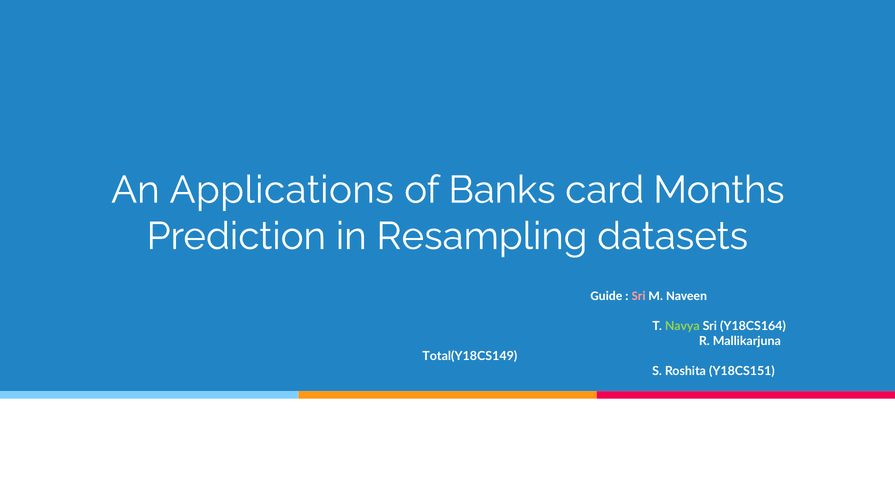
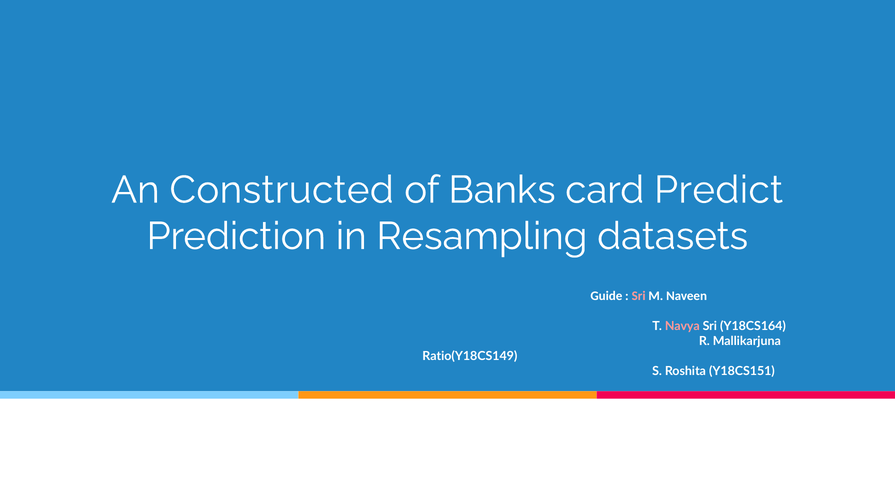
Applications: Applications -> Constructed
Months: Months -> Predict
Navya colour: light green -> pink
Total(Y18CS149: Total(Y18CS149 -> Ratio(Y18CS149
